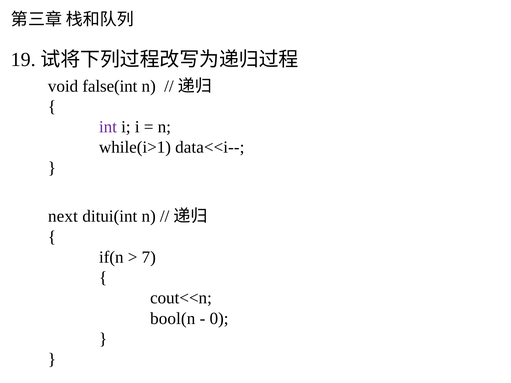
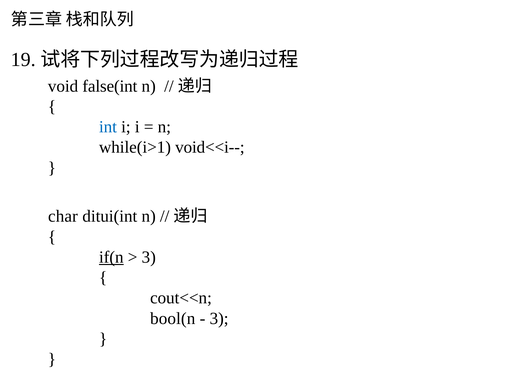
int colour: purple -> blue
data<<i--: data<<i-- -> void<<i--
next: next -> char
if(n underline: none -> present
7 at (149, 257): 7 -> 3
0 at (219, 319): 0 -> 3
